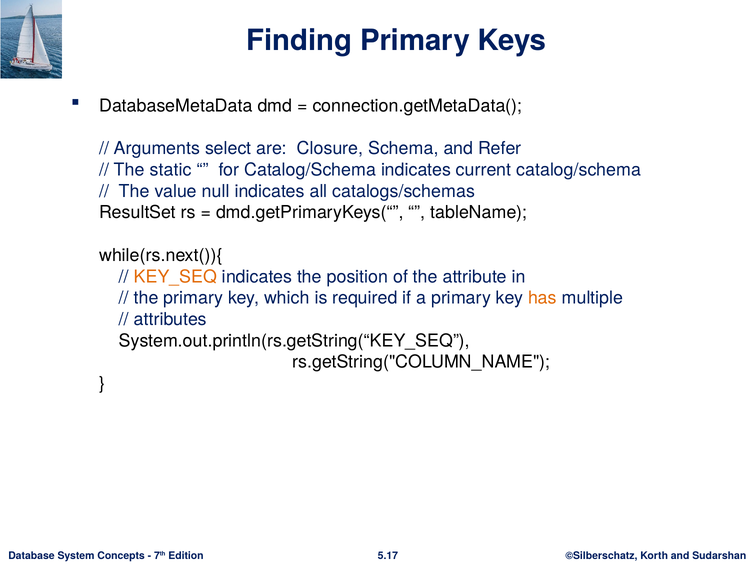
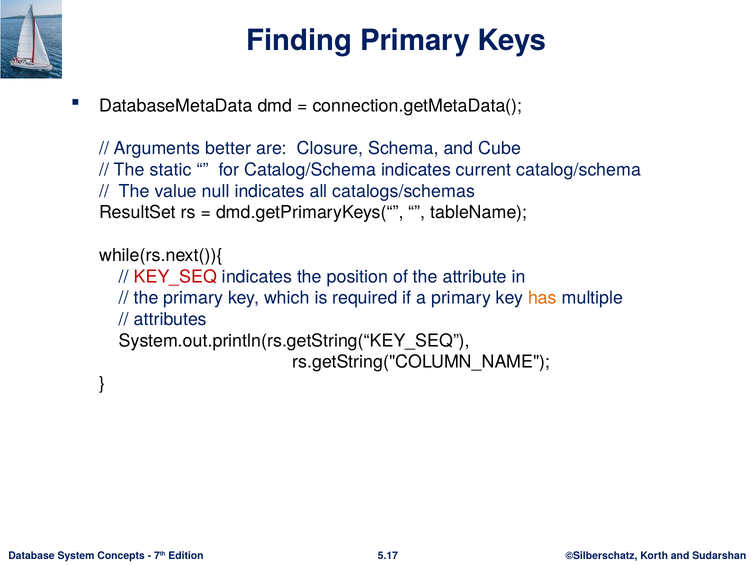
select: select -> better
Refer: Refer -> Cube
KEY_SEQ colour: orange -> red
